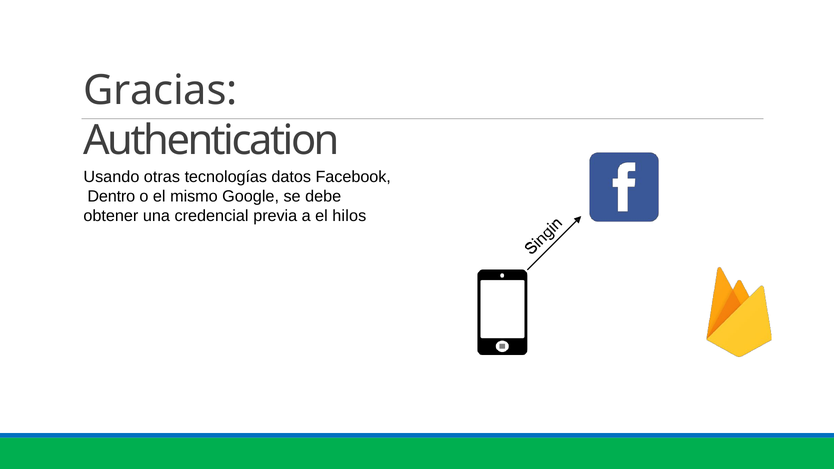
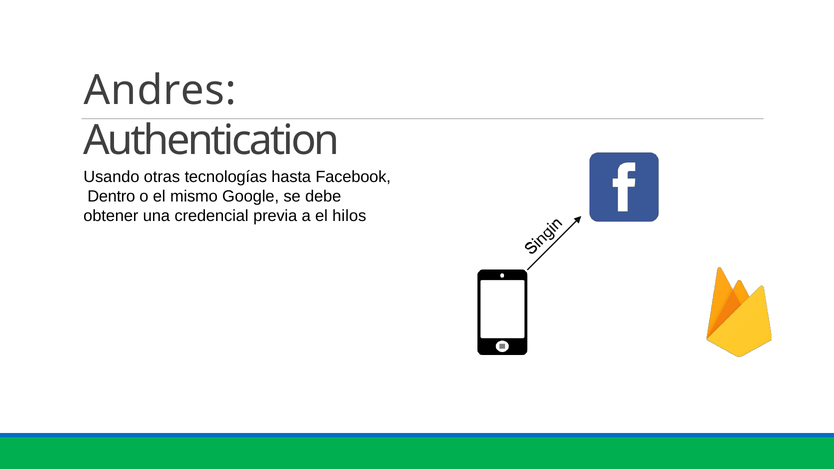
Gracias: Gracias -> Andres
datos: datos -> hasta
